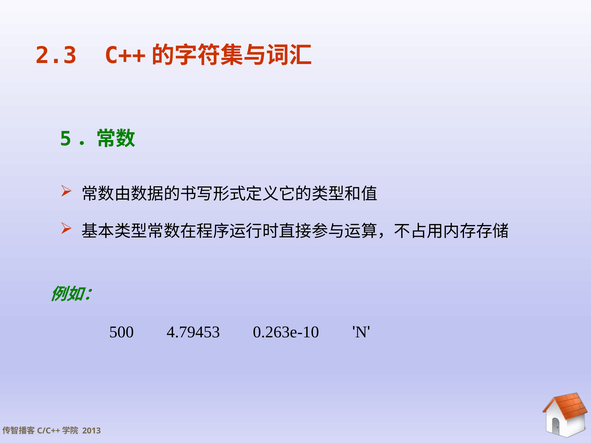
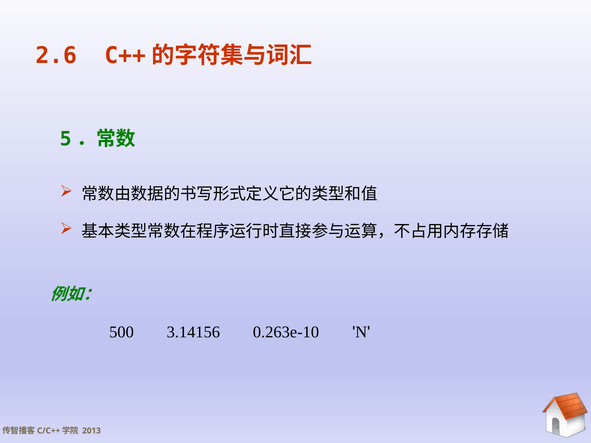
2.3: 2.3 -> 2.6
4.79453: 4.79453 -> 3.14156
